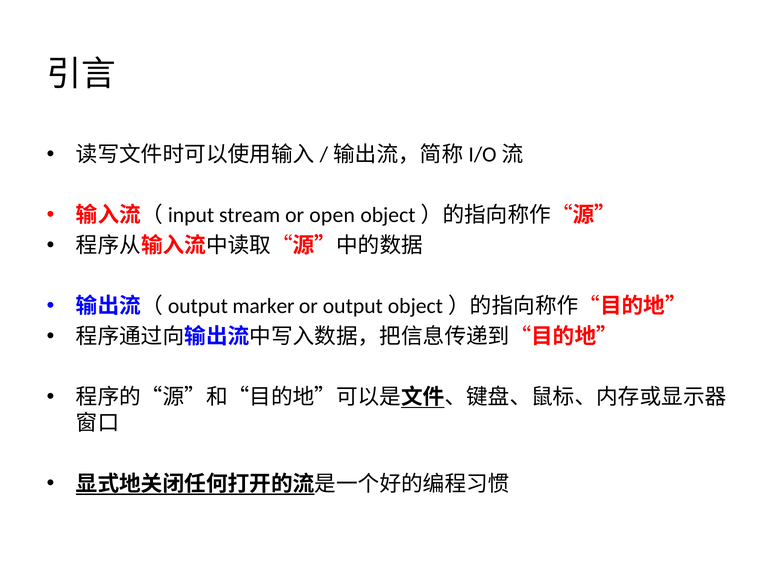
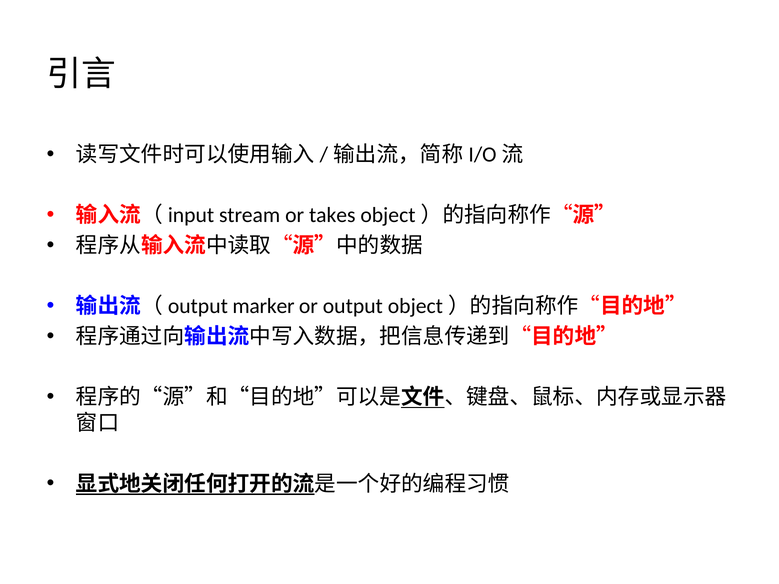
open: open -> takes
